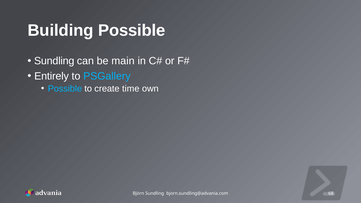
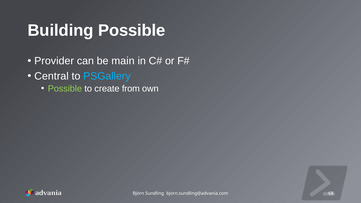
Sundling at (54, 61): Sundling -> Provider
Entirely: Entirely -> Central
Possible at (65, 89) colour: light blue -> light green
time: time -> from
